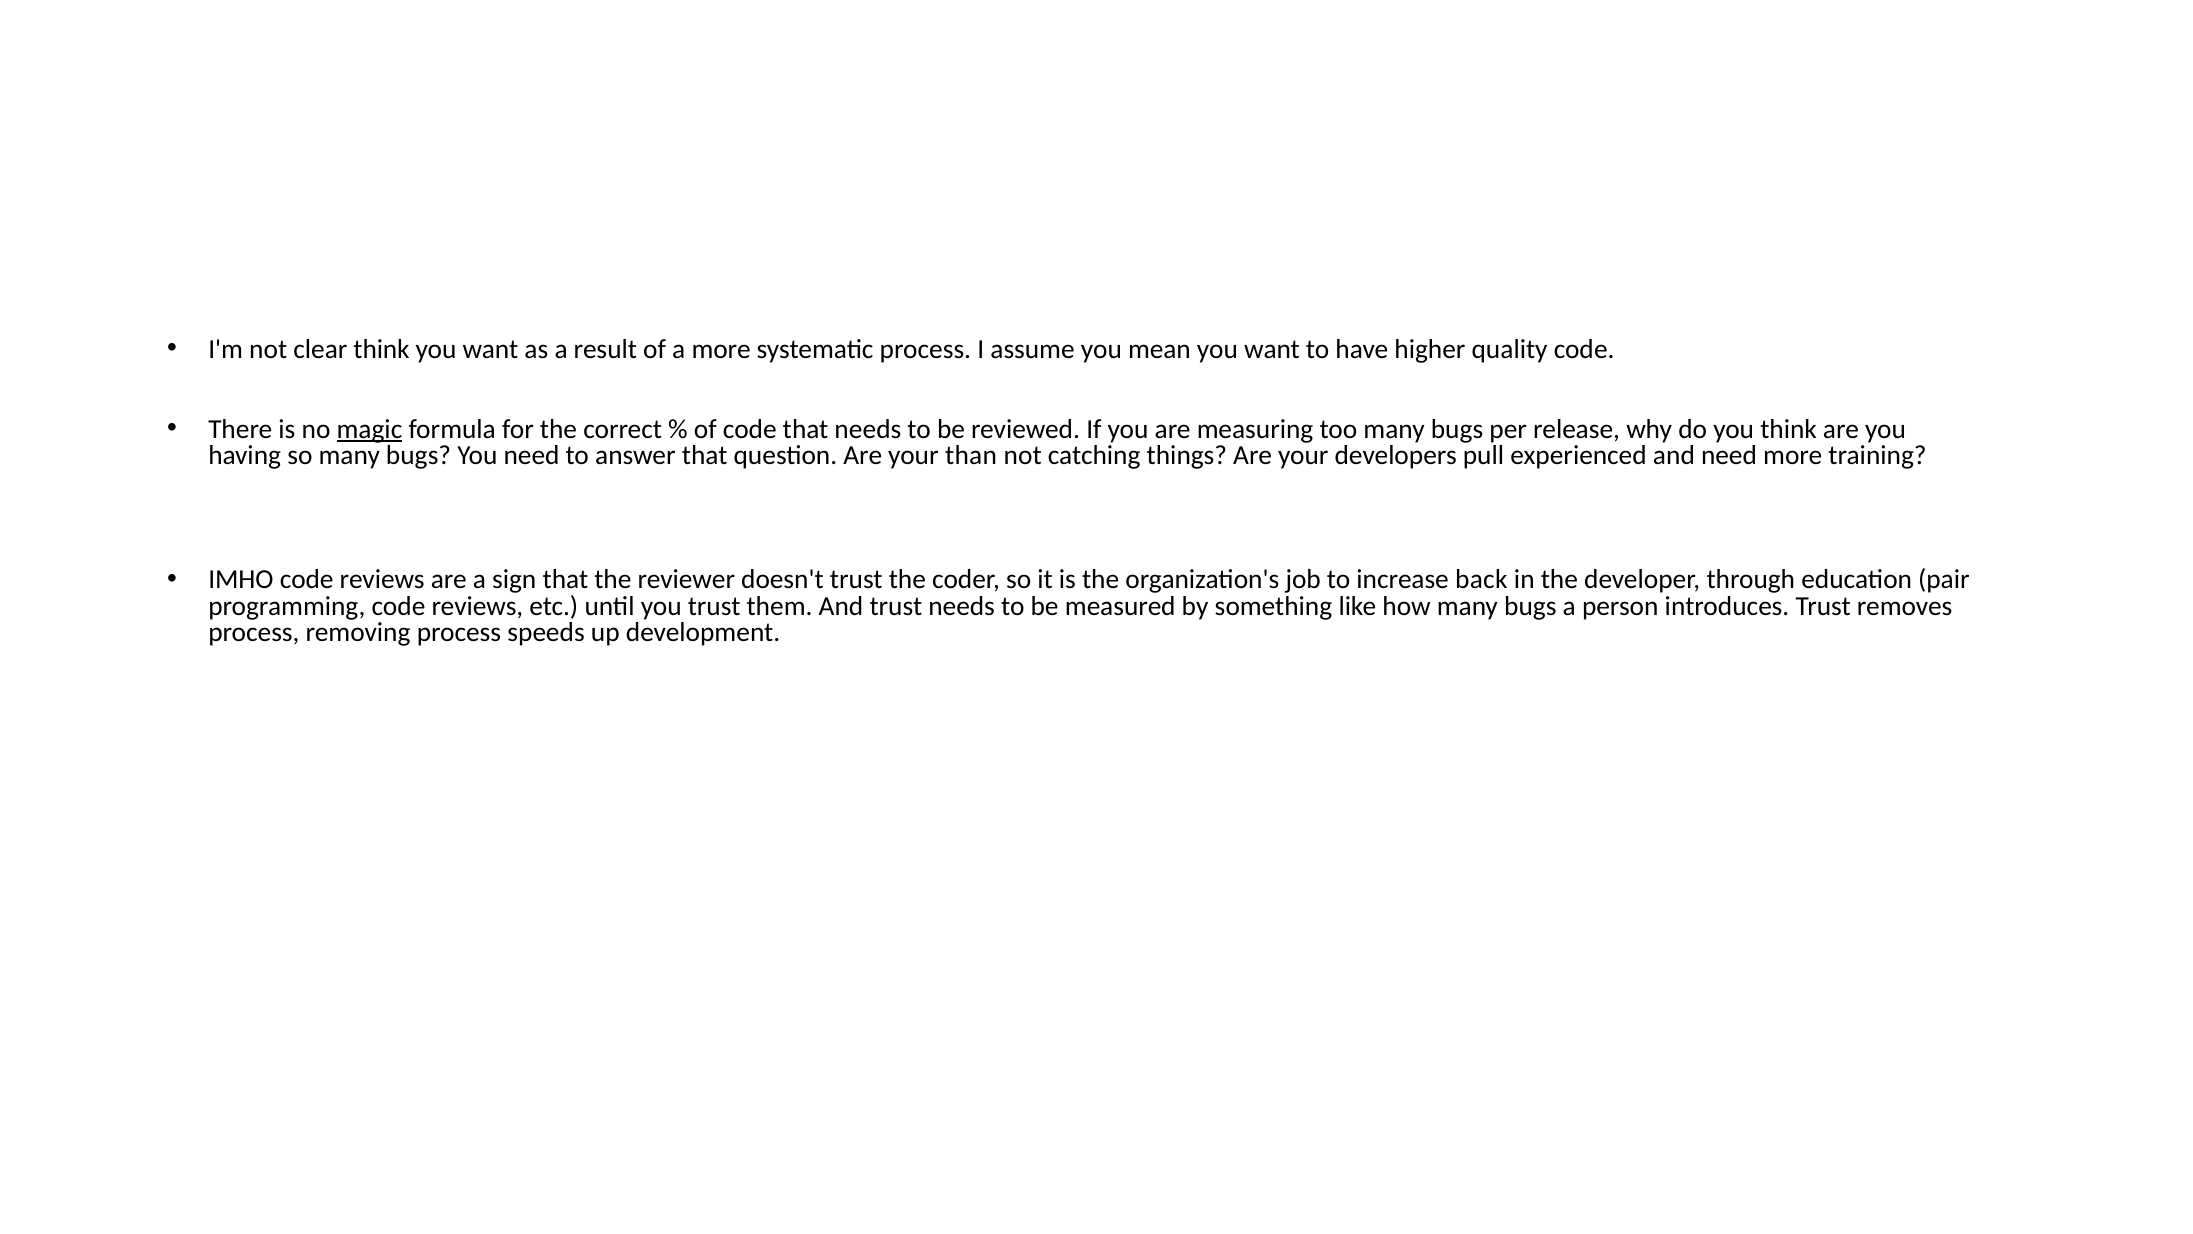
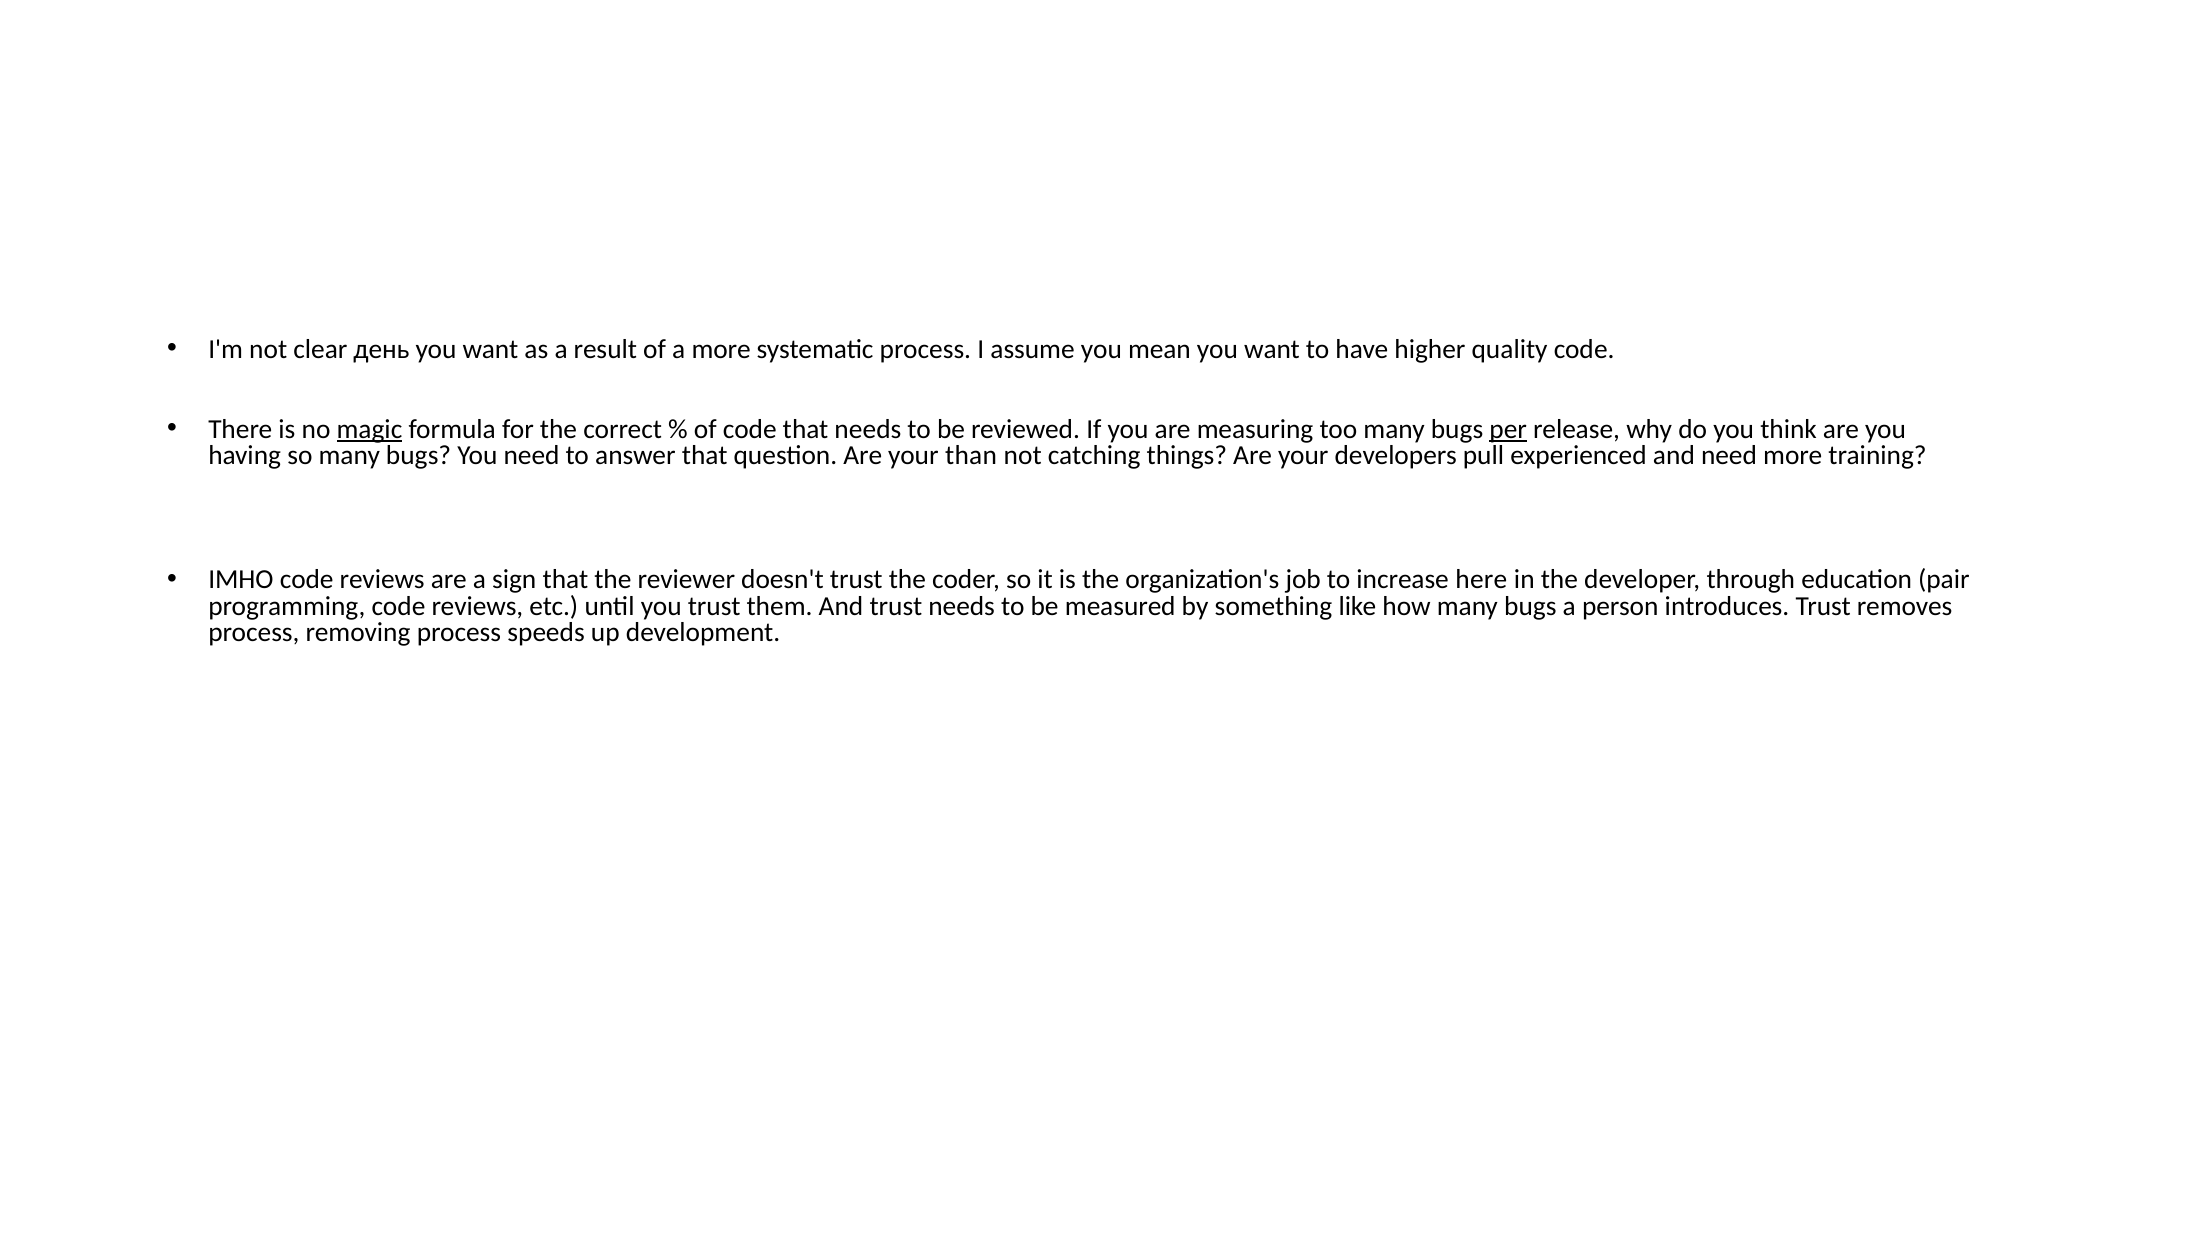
clear think: think -> день
per underline: none -> present
back: back -> here
